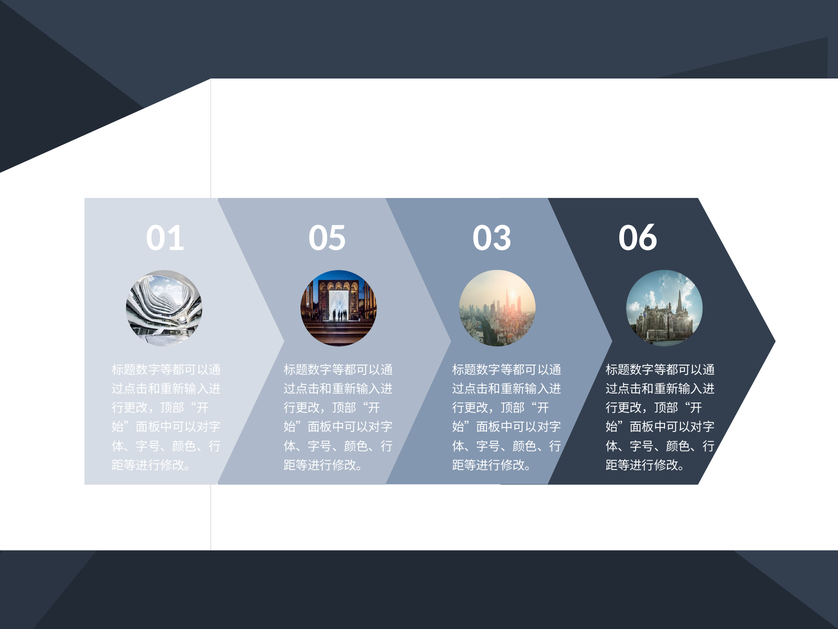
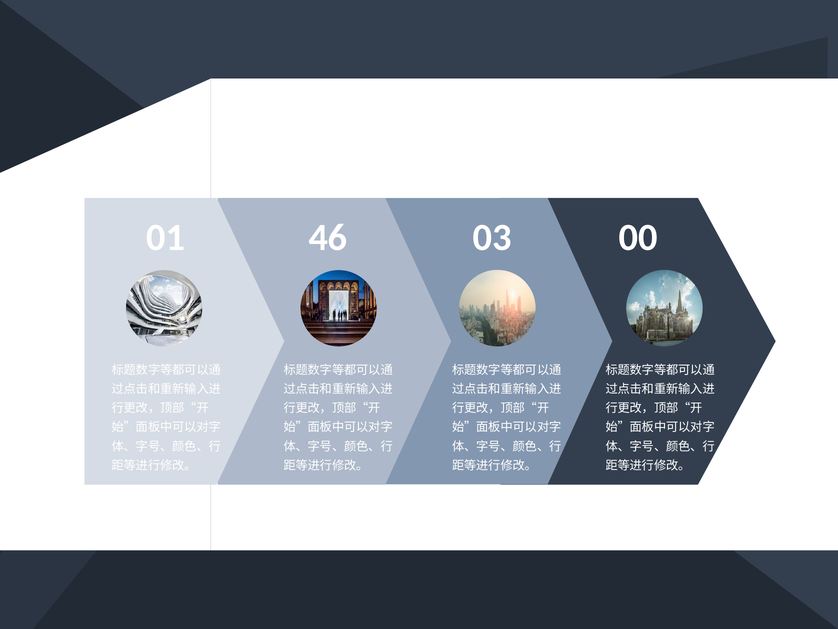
05: 05 -> 46
06: 06 -> 00
